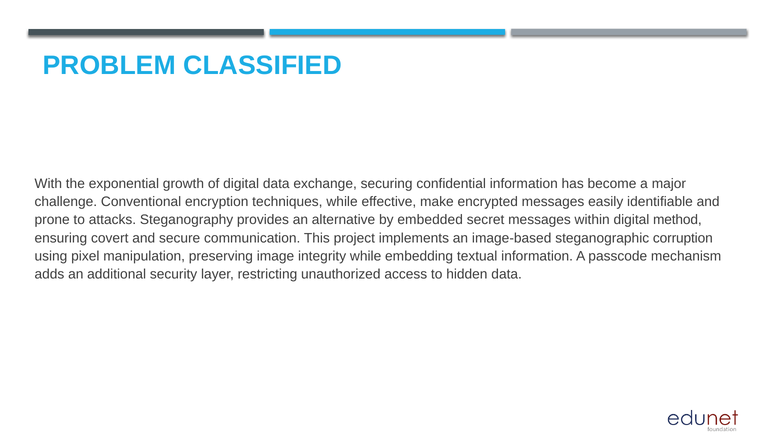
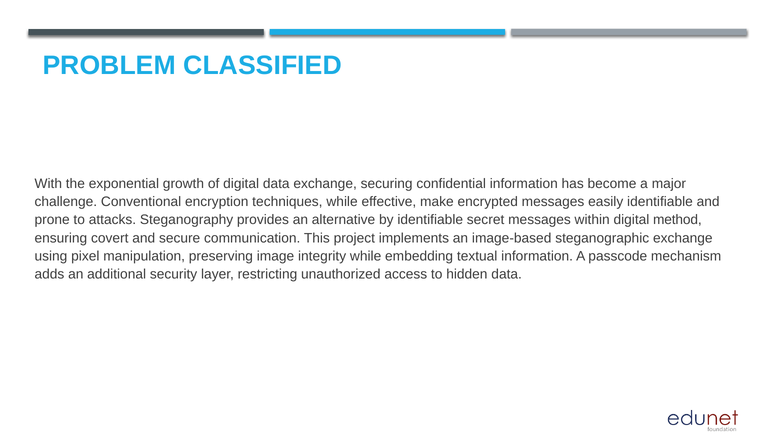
by embedded: embedded -> identifiable
steganographic corruption: corruption -> exchange
